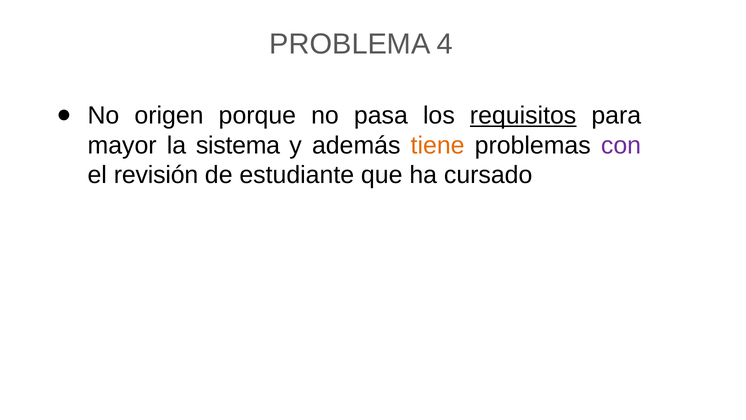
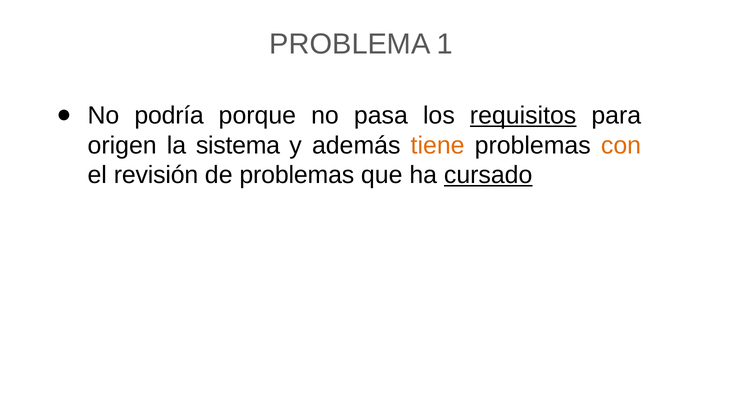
4: 4 -> 1
origen: origen -> podría
mayor: mayor -> origen
con colour: purple -> orange
de estudiante: estudiante -> problemas
cursado underline: none -> present
